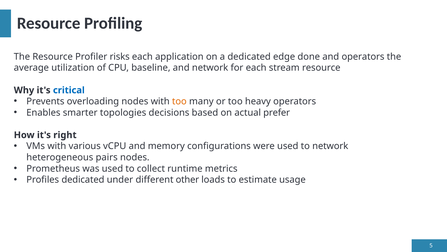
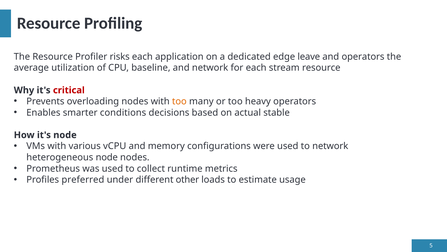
done: done -> leave
critical colour: blue -> red
topologies: topologies -> conditions
prefer: prefer -> stable
it's right: right -> node
heterogeneous pairs: pairs -> node
Profiles dedicated: dedicated -> preferred
